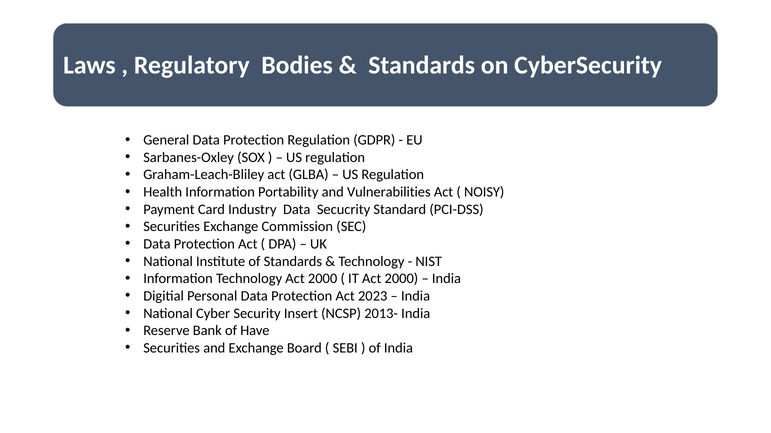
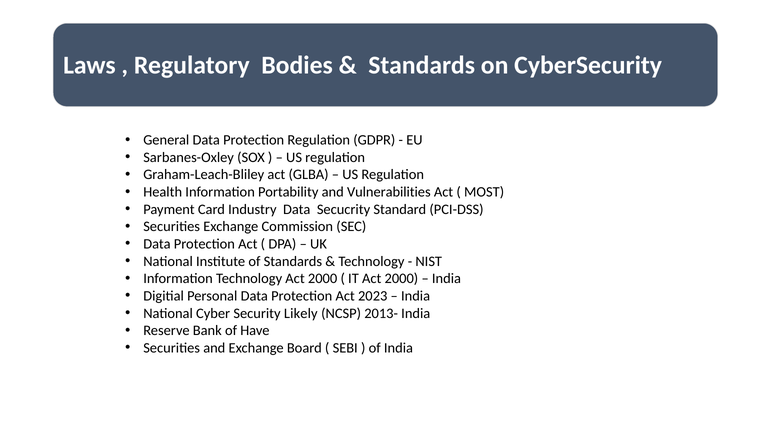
NOISY: NOISY -> MOST
Insert: Insert -> Likely
